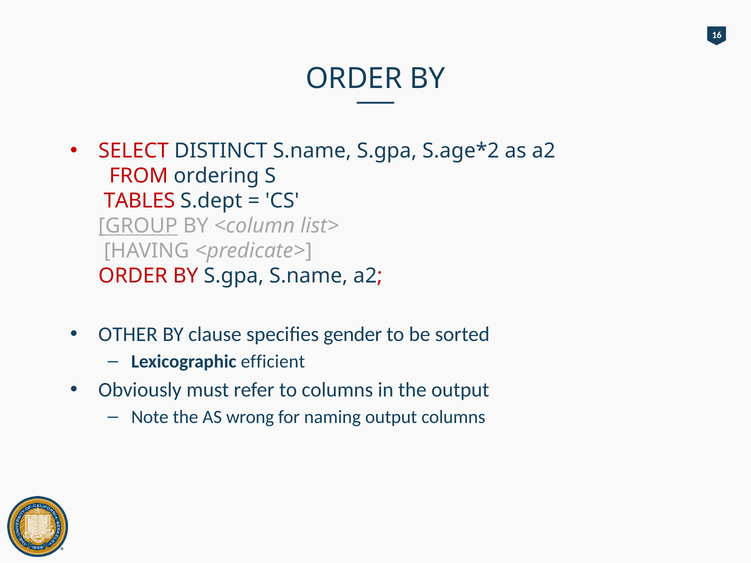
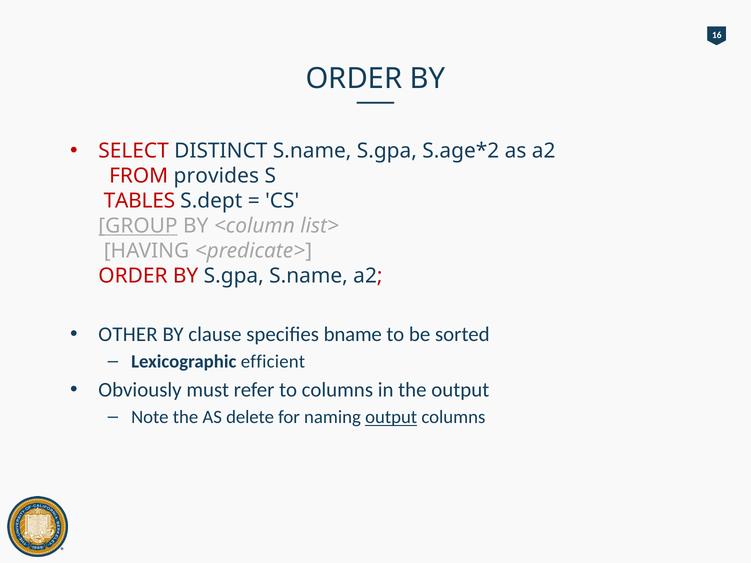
ordering: ordering -> provides
gender: gender -> bname
wrong: wrong -> delete
output at (391, 417) underline: none -> present
